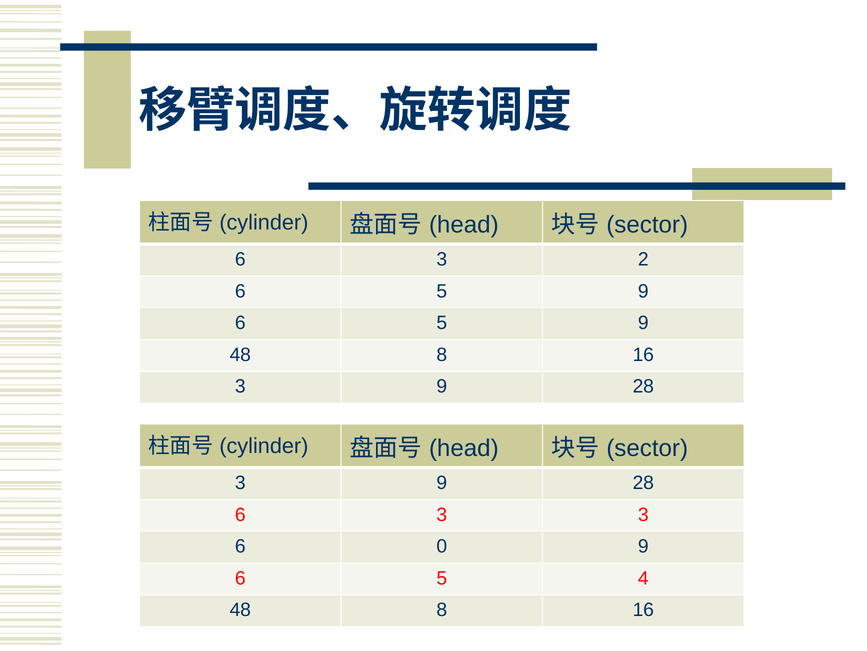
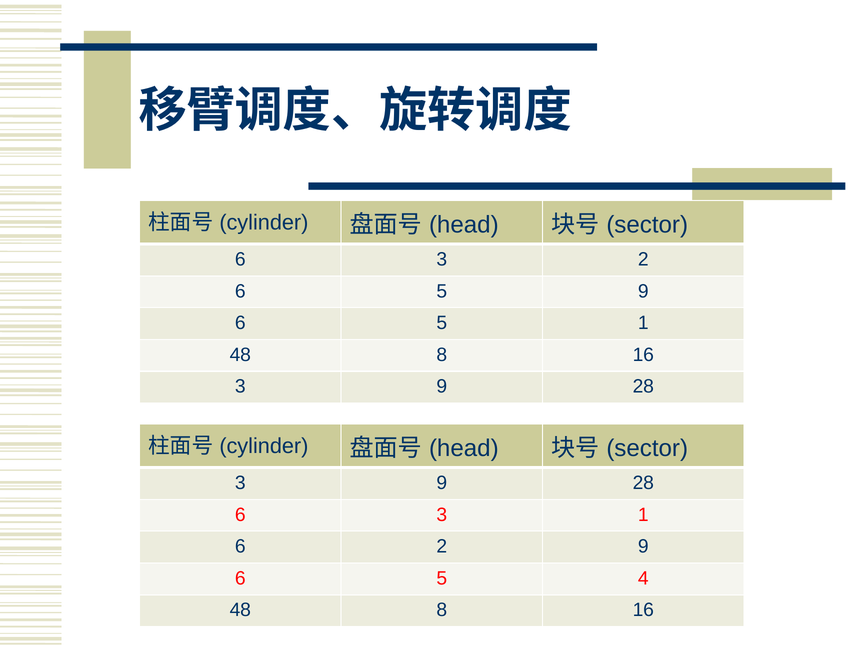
9 at (643, 323): 9 -> 1
3 3: 3 -> 1
6 0: 0 -> 2
